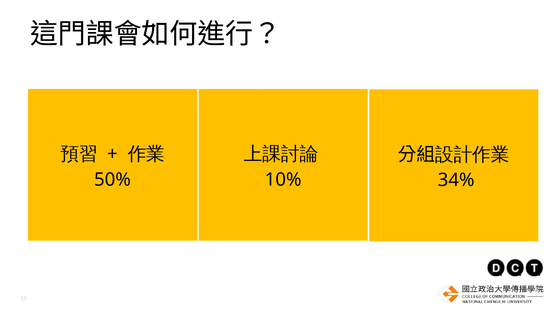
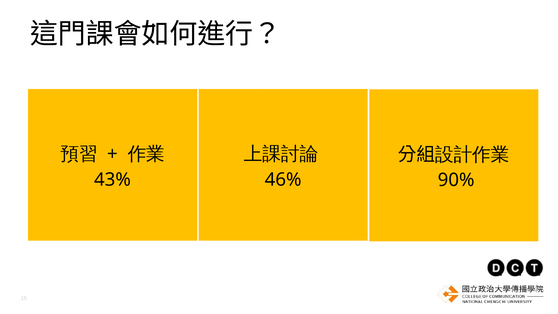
50%: 50% -> 43%
10%: 10% -> 46%
34%: 34% -> 90%
